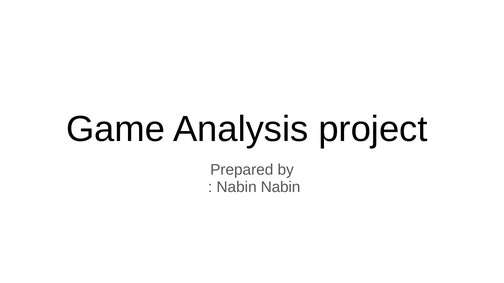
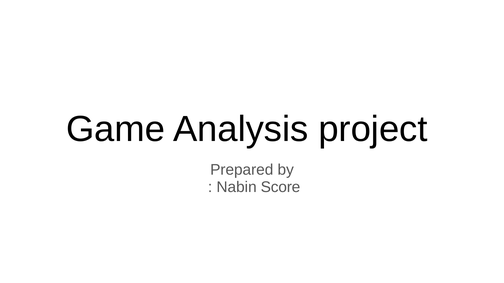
Nabin Nabin: Nabin -> Score
